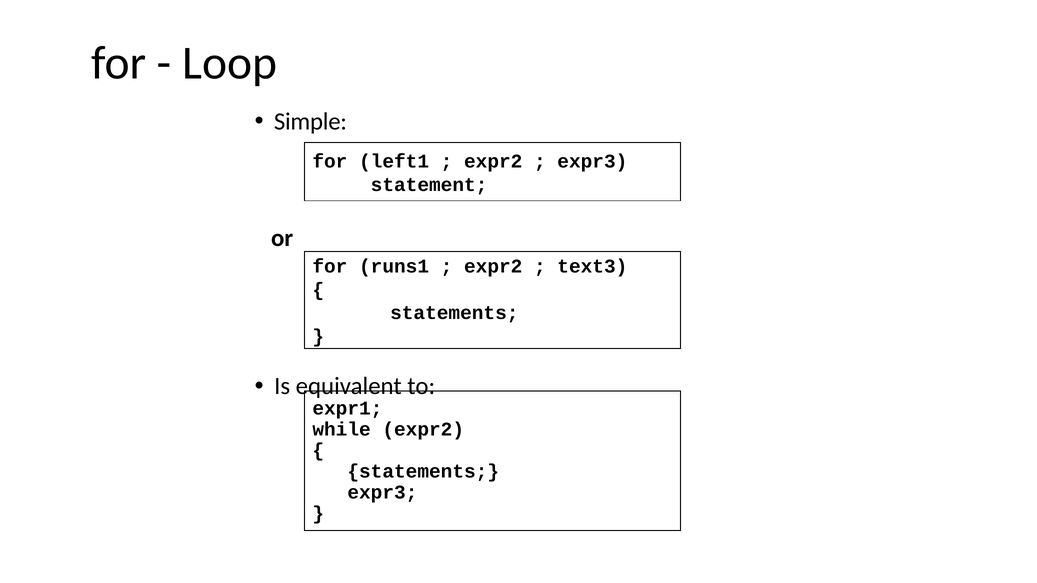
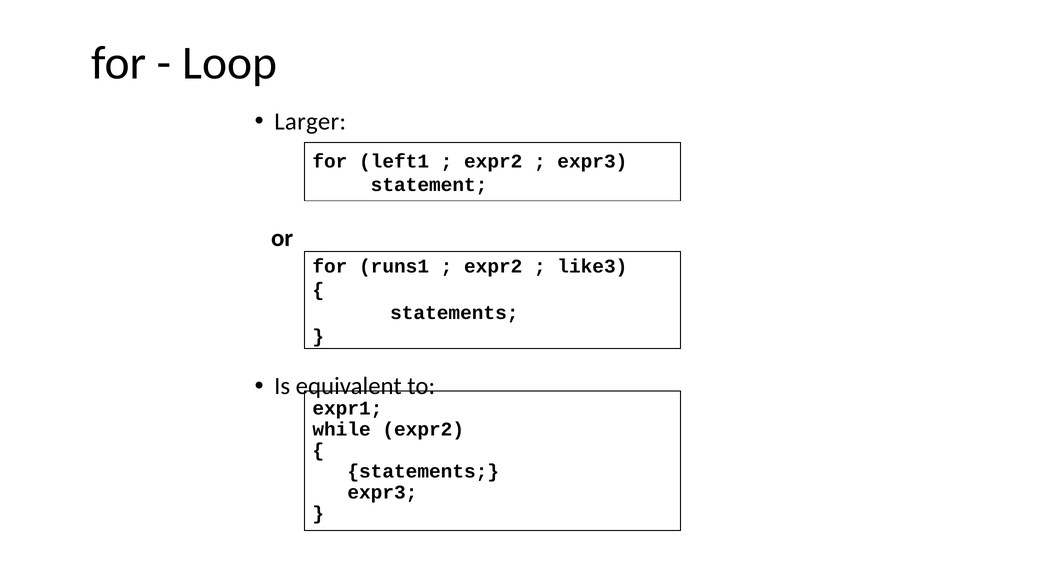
Simple: Simple -> Larger
text3: text3 -> like3
